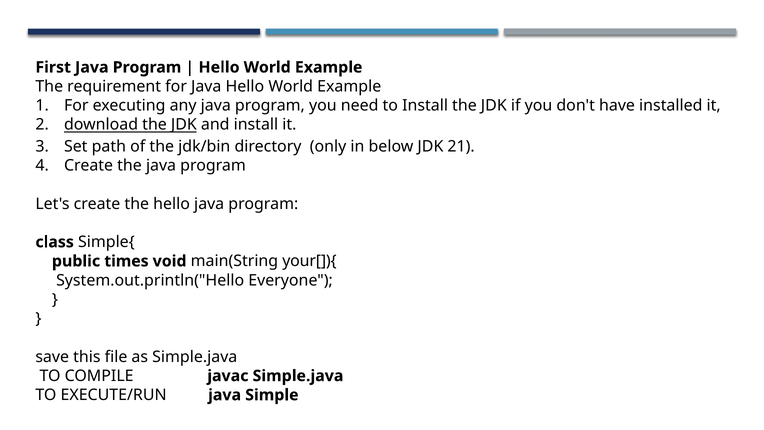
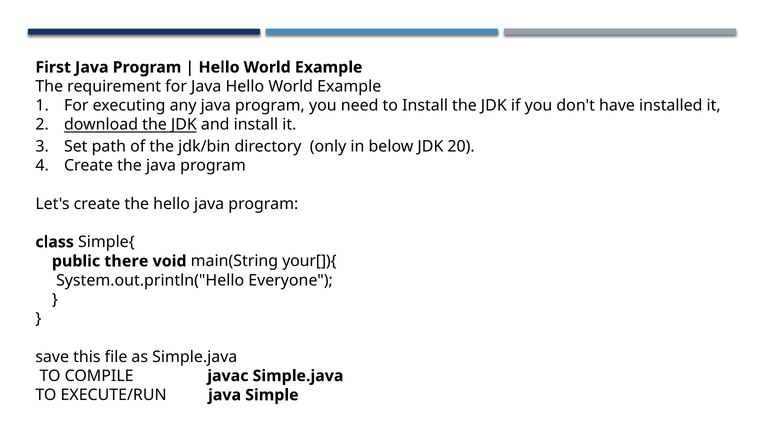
21: 21 -> 20
times: times -> there
